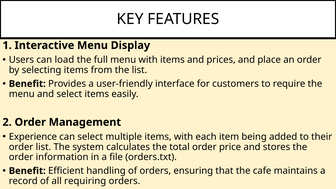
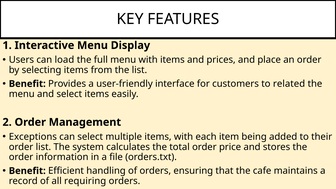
require: require -> related
Experience: Experience -> Exceptions
